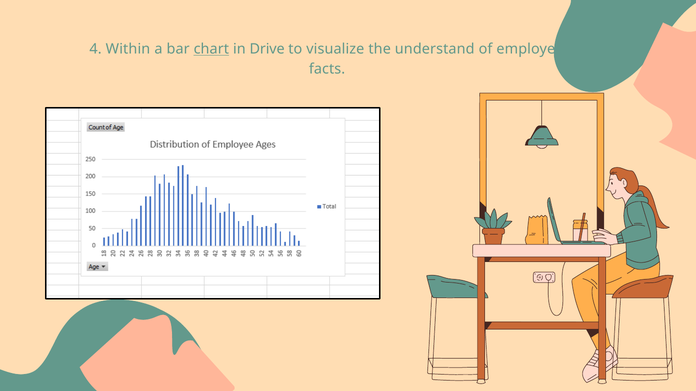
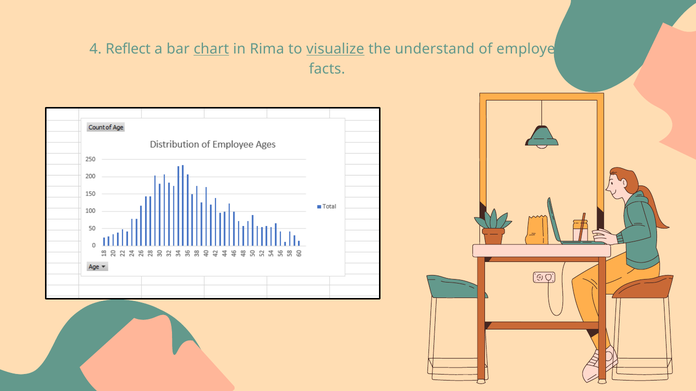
Within: Within -> Reflect
Drive: Drive -> Rima
visualize underline: none -> present
